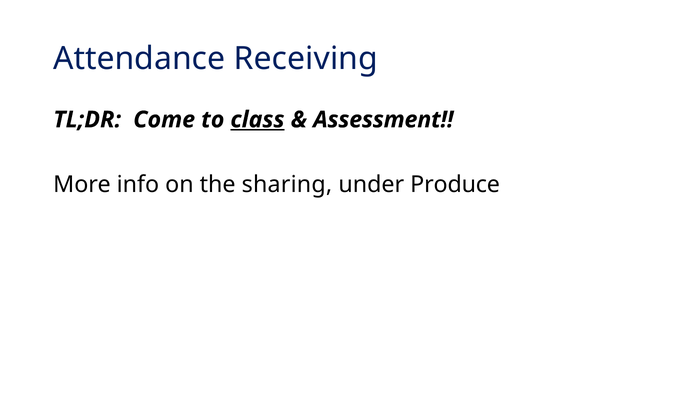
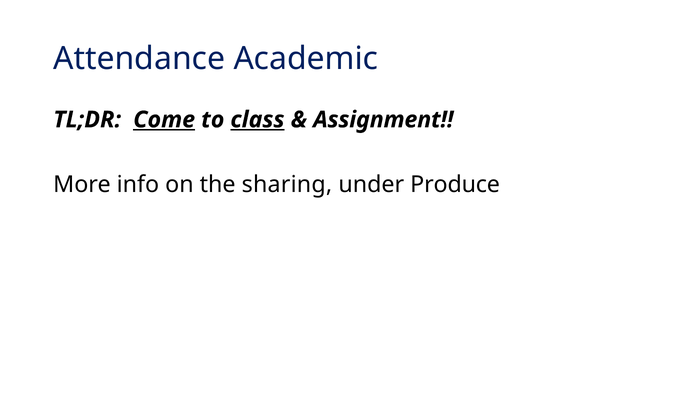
Receiving: Receiving -> Academic
Come underline: none -> present
Assessment: Assessment -> Assignment
